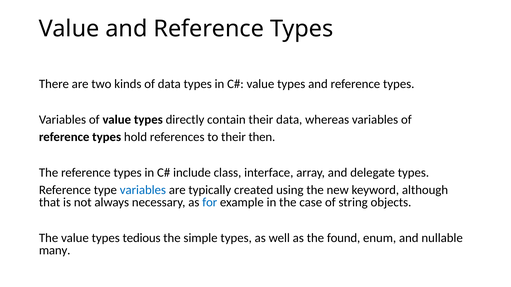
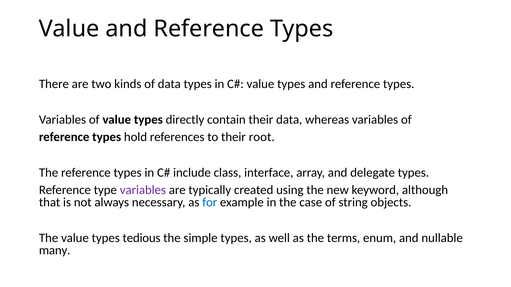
then: then -> root
variables at (143, 190) colour: blue -> purple
found: found -> terms
